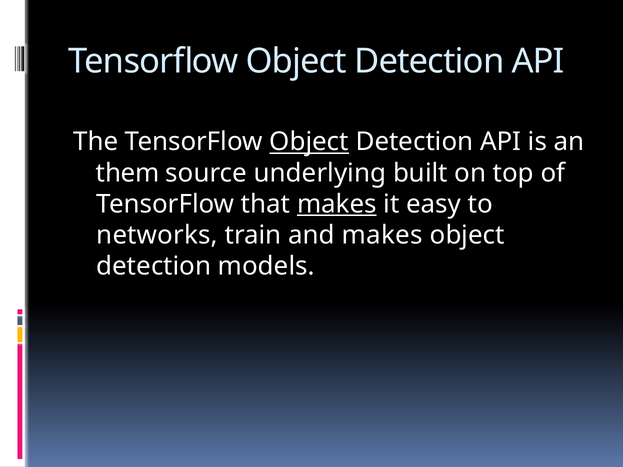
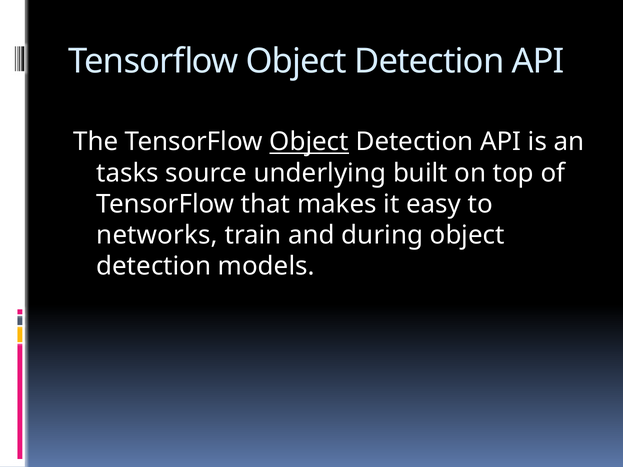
them: them -> tasks
makes at (337, 204) underline: present -> none
and makes: makes -> during
